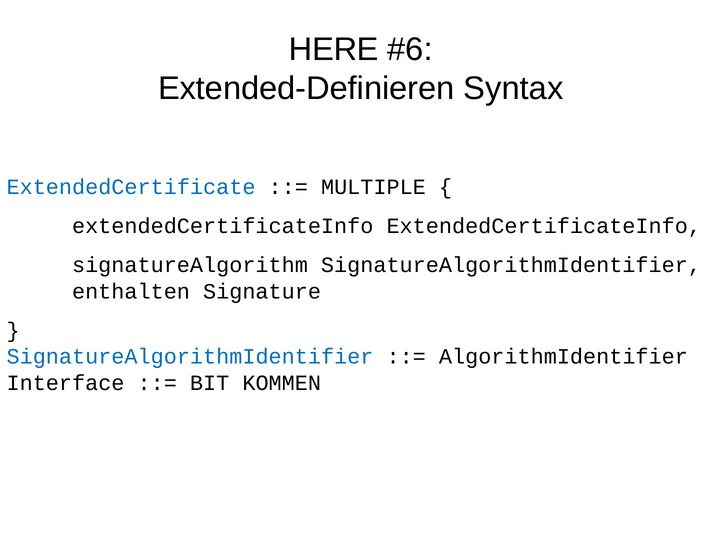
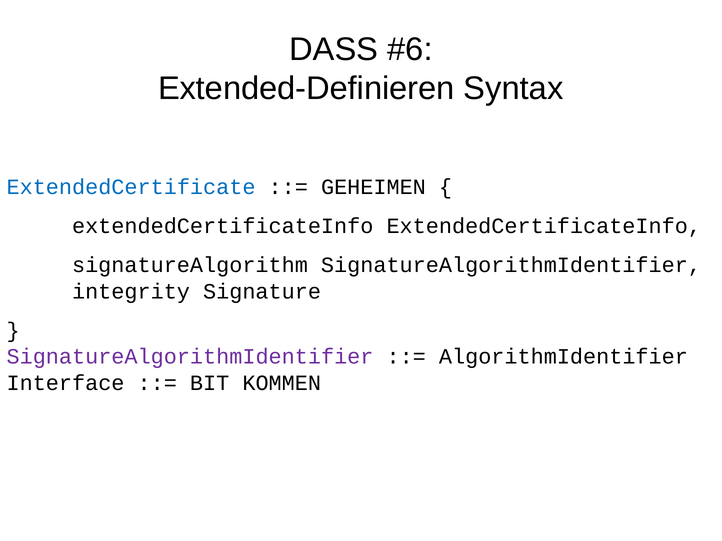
HERE: HERE -> DASS
MULTIPLE: MULTIPLE -> GEHEIMEN
enthalten: enthalten -> integrity
SignatureAlgorithmIdentifier at (190, 357) colour: blue -> purple
